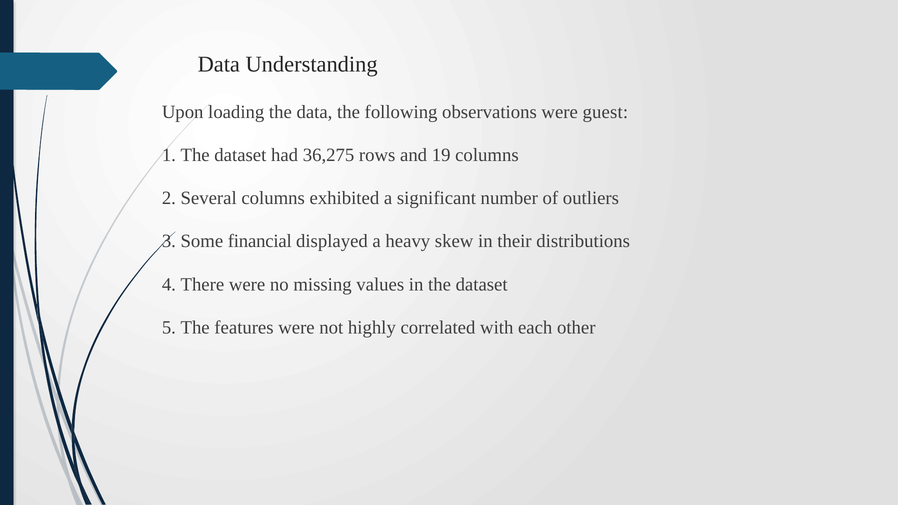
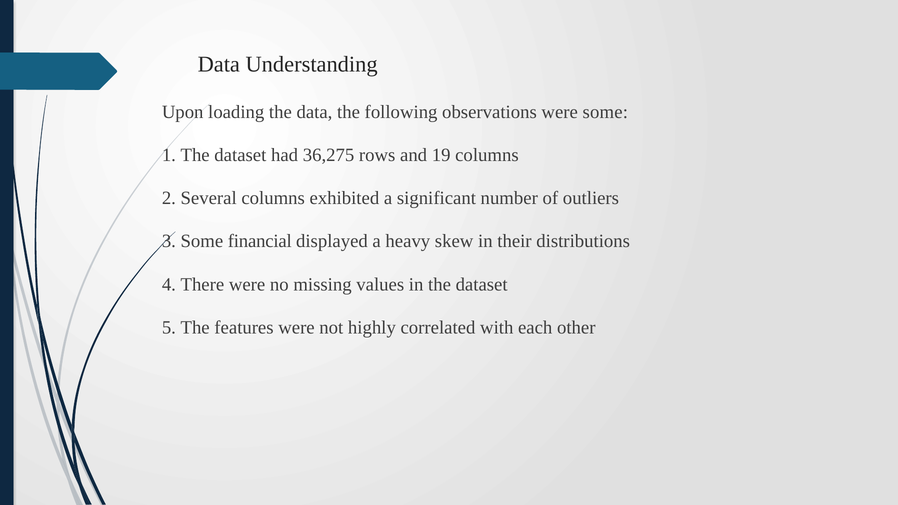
were guest: guest -> some
